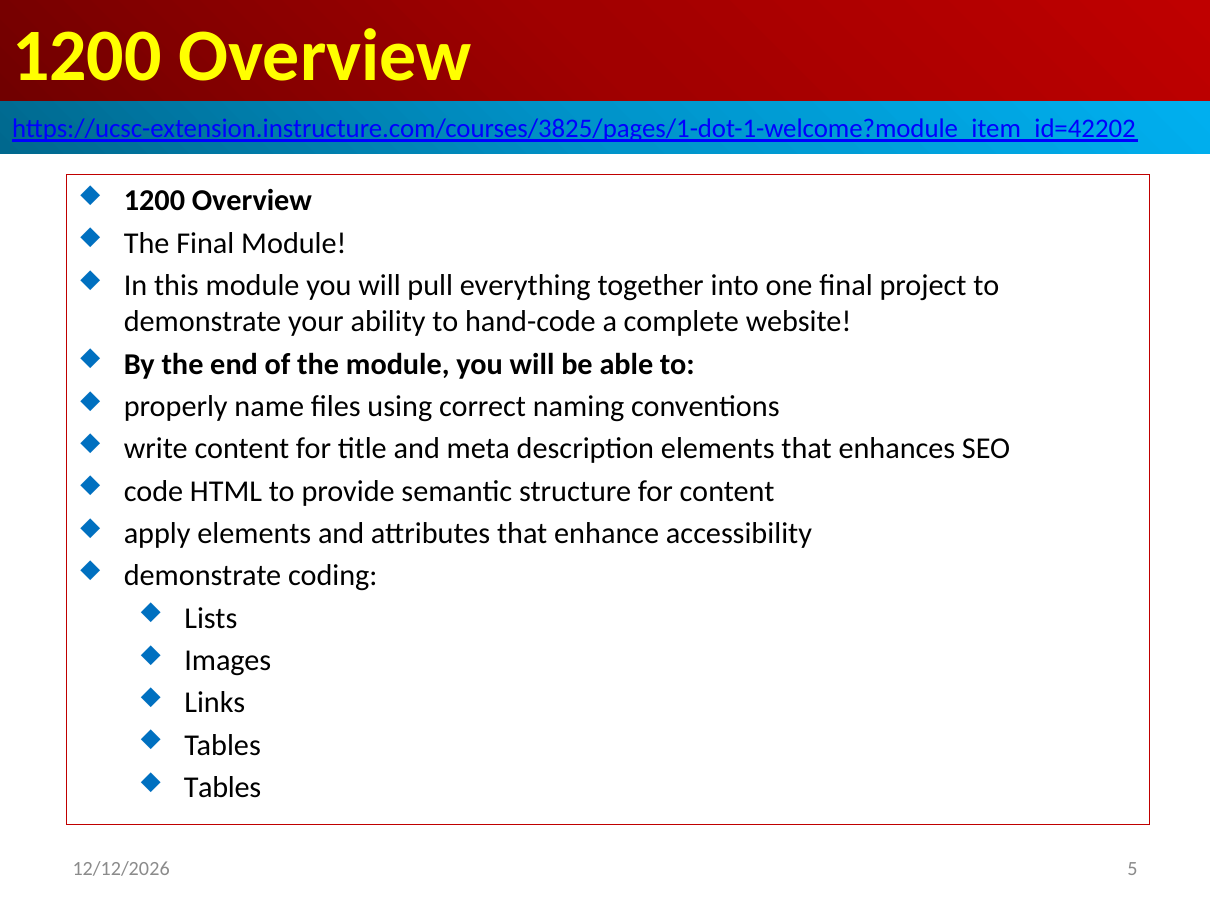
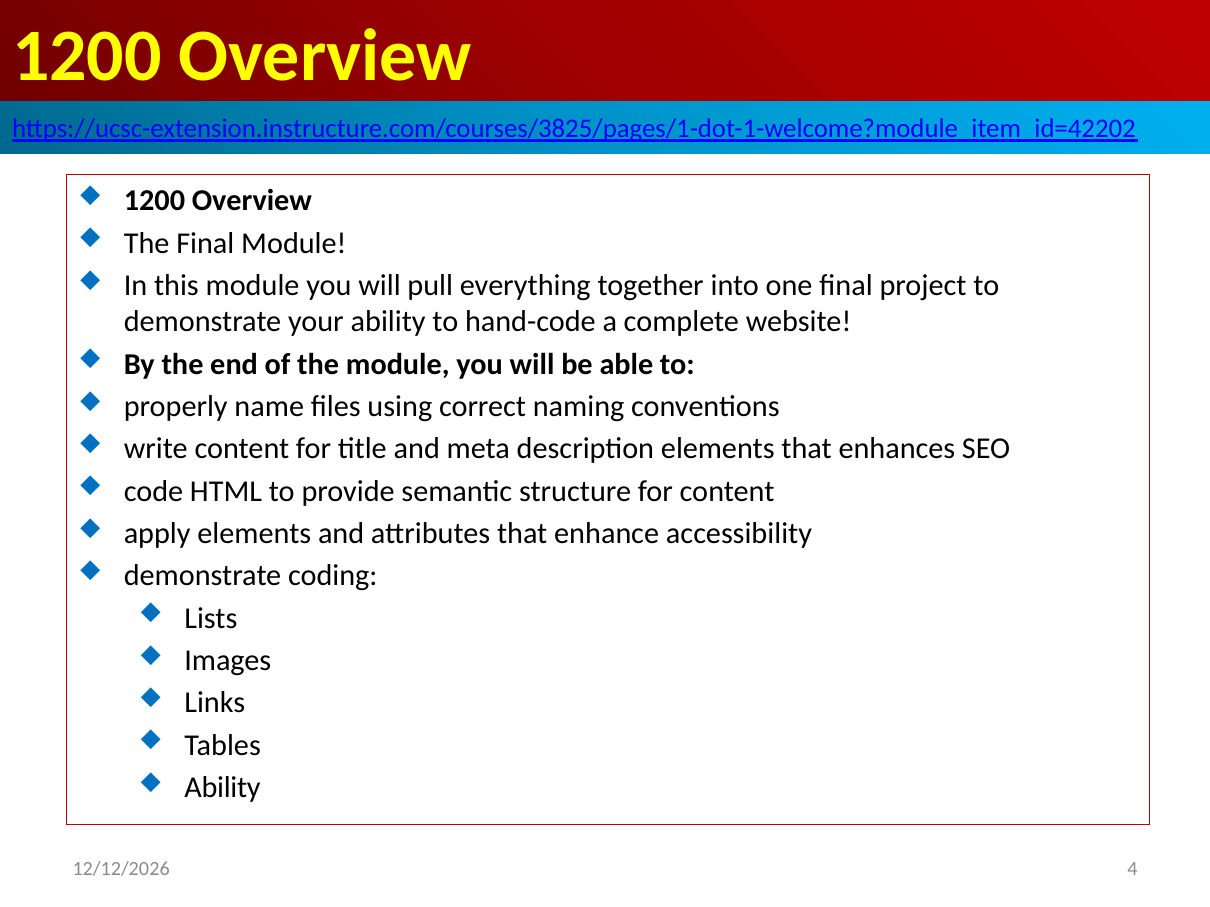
Tables at (222, 788): Tables -> Ability
5: 5 -> 4
